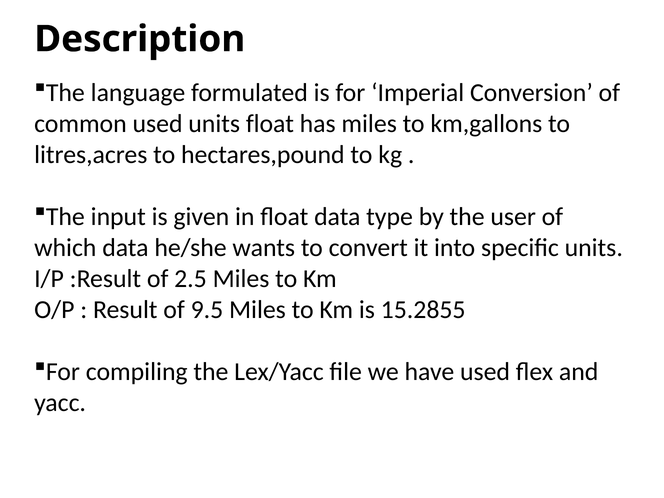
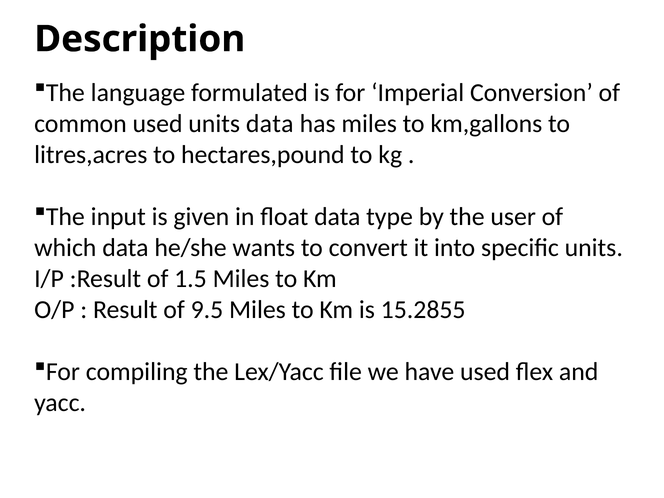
units float: float -> data
2.5: 2.5 -> 1.5
